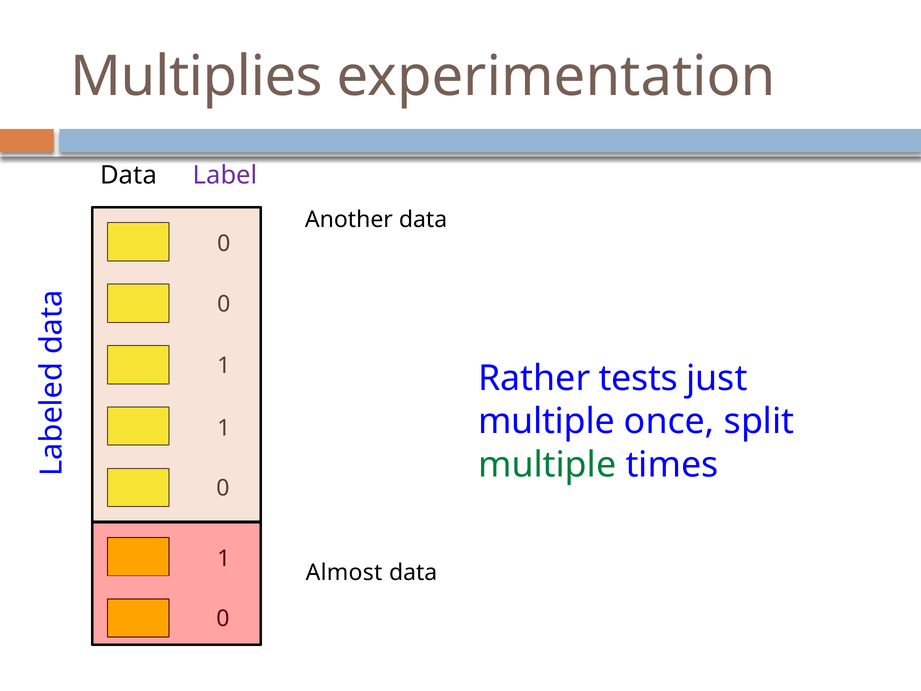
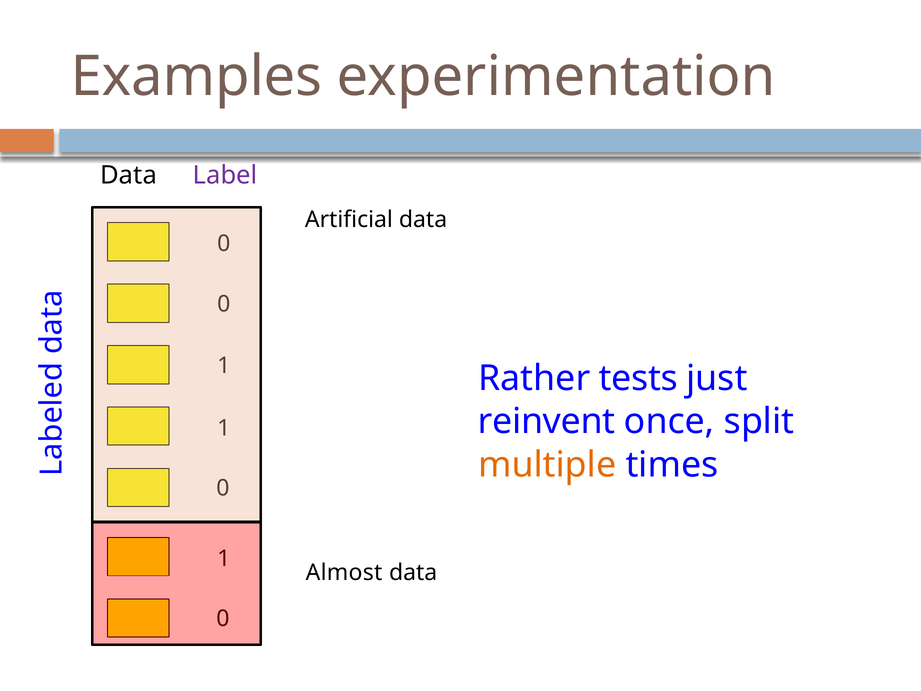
Multiplies: Multiplies -> Examples
Another: Another -> Artificial
multiple at (547, 422): multiple -> reinvent
multiple at (547, 465) colour: green -> orange
